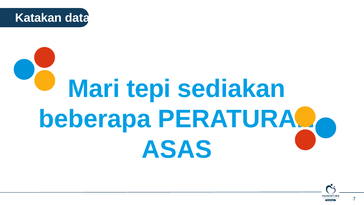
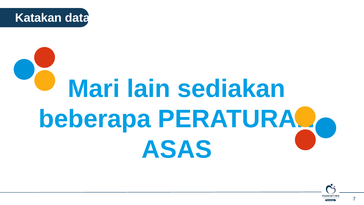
tepi: tepi -> lain
